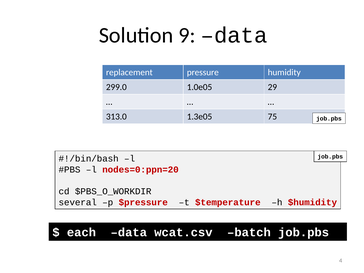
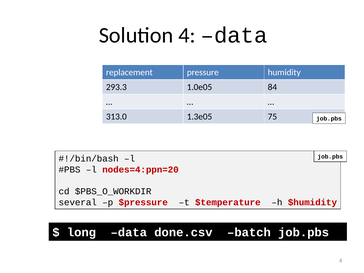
Solution 9: 9 -> 4
299.0: 299.0 -> 293.3
29: 29 -> 84
nodes=0:ppn=20: nodes=0:ppn=20 -> nodes=4:ppn=20
each: each -> long
wcat.csv: wcat.csv -> done.csv
